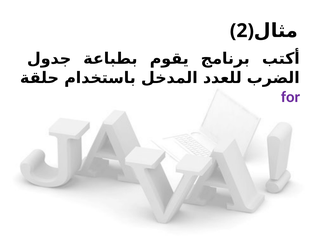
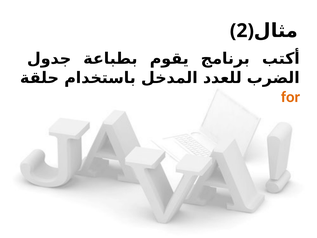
for colour: purple -> orange
